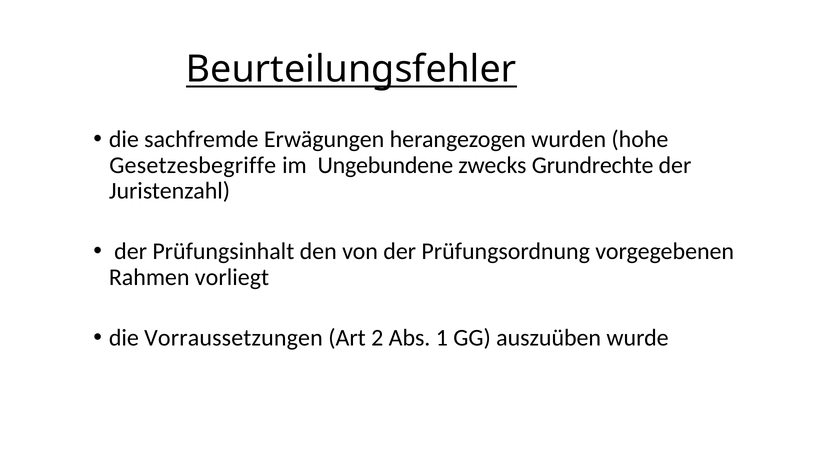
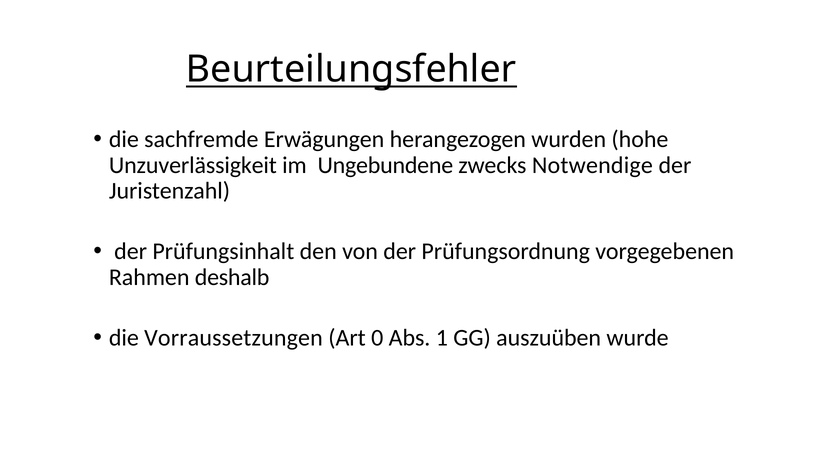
Gesetzesbegriffe: Gesetzesbegriffe -> Unzuverlässigkeit
Grundrechte: Grundrechte -> Notwendige
vorliegt: vorliegt -> deshalb
2: 2 -> 0
